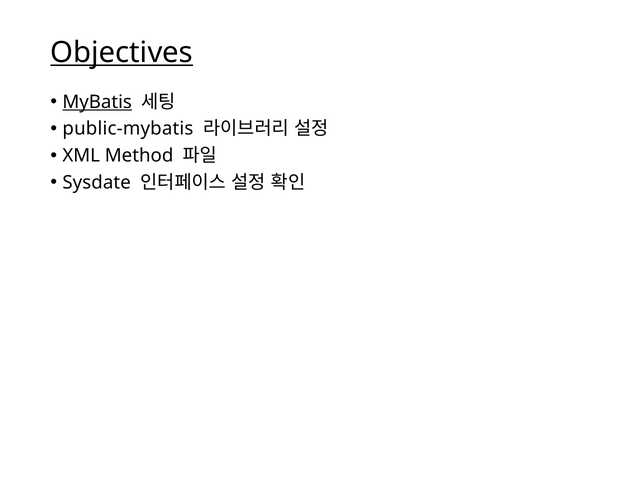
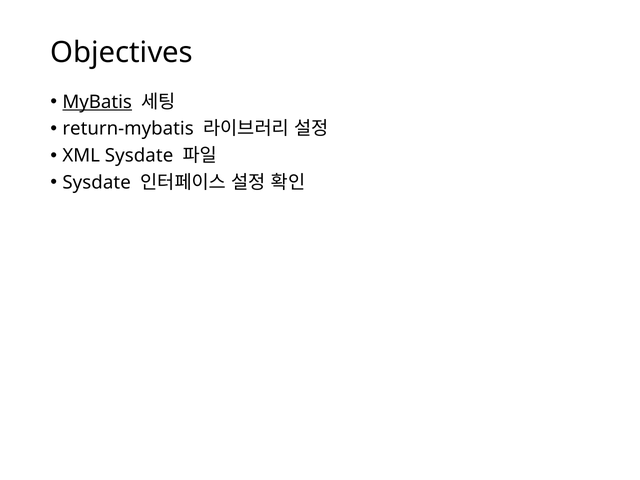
Objectives underline: present -> none
public-mybatis: public-mybatis -> return-mybatis
XML Method: Method -> Sysdate
